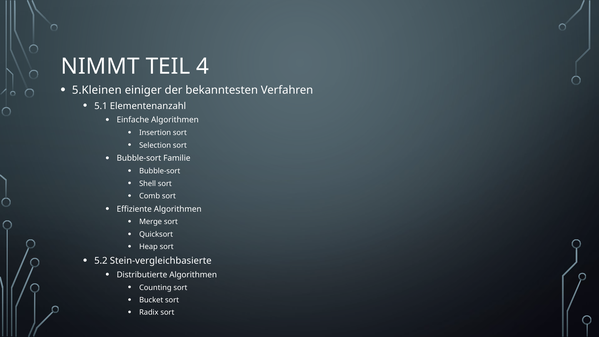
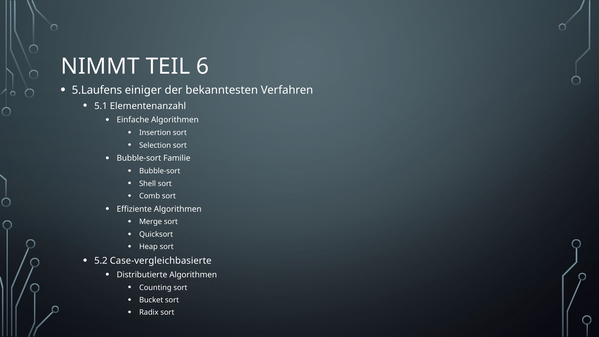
4: 4 -> 6
5.Kleinen: 5.Kleinen -> 5.Laufens
Stein-vergleichbasierte: Stein-vergleichbasierte -> Case-vergleichbasierte
